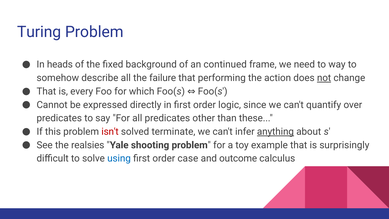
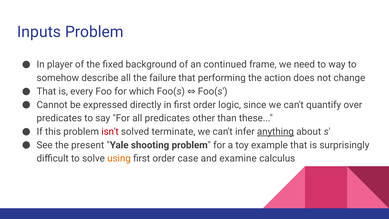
Turing: Turing -> Inputs
heads: heads -> player
not underline: present -> none
realsies: realsies -> present
using colour: blue -> orange
outcome: outcome -> examine
